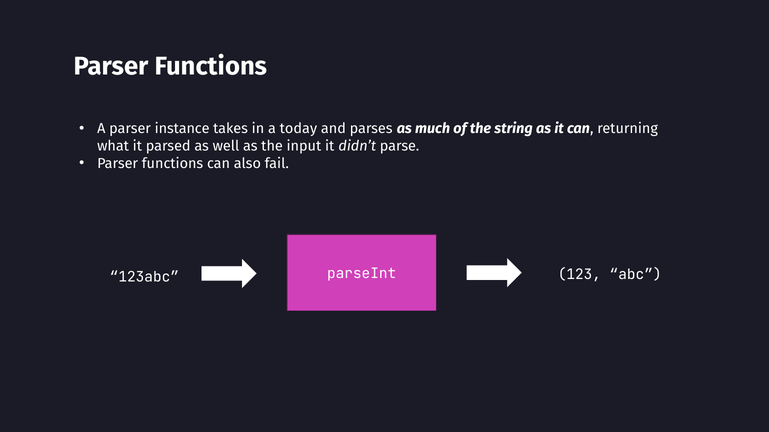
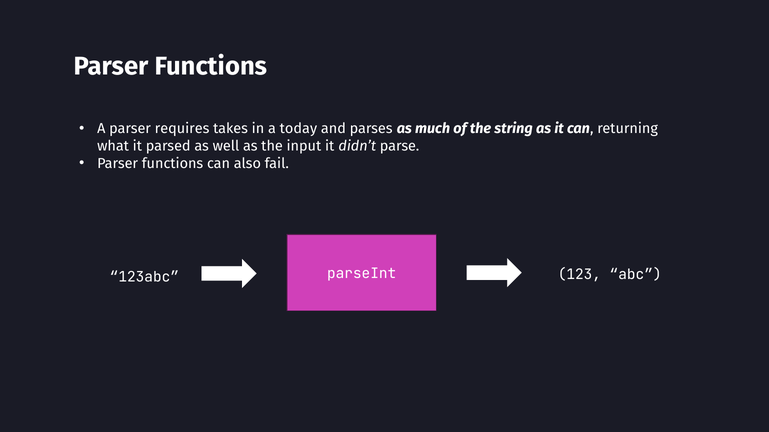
instance: instance -> requires
